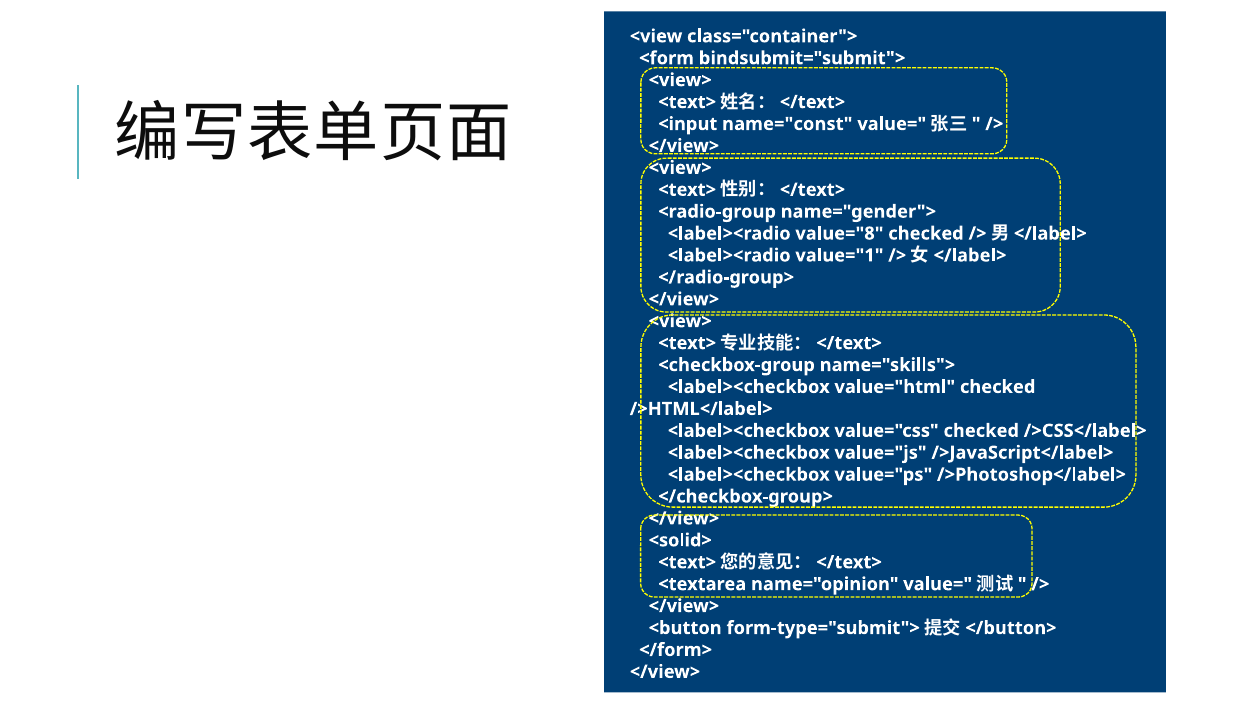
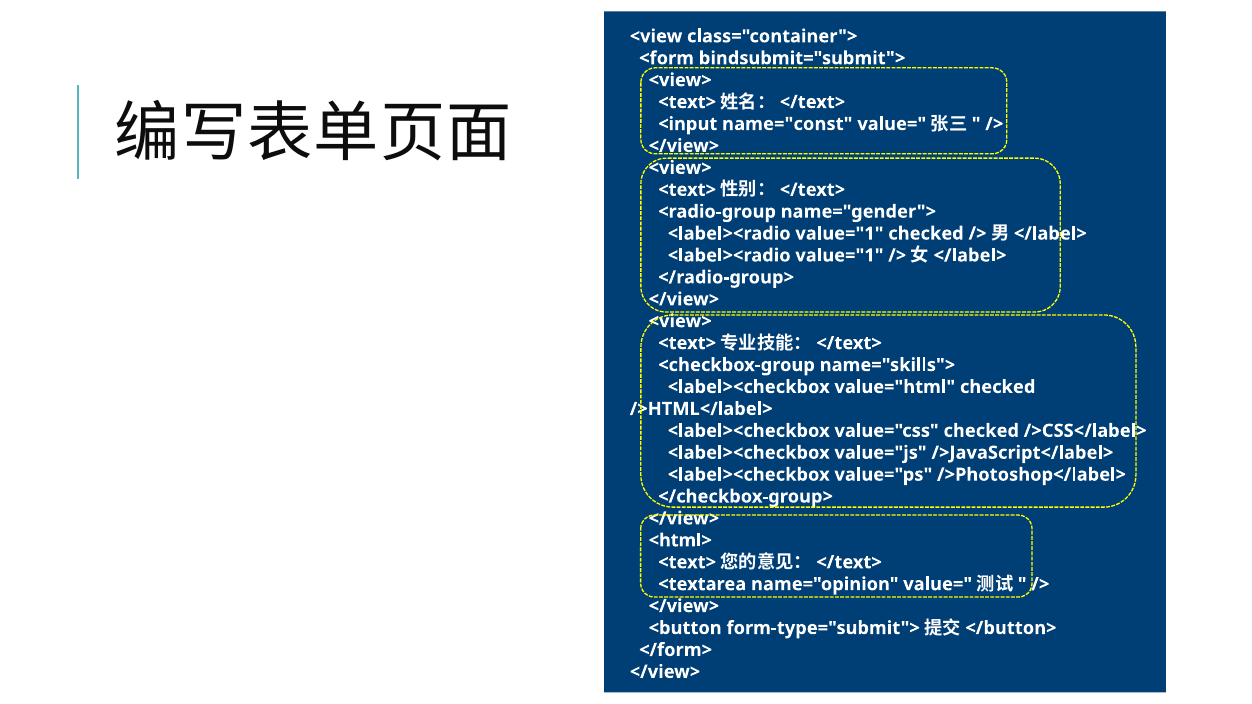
value="8 at (839, 234): value="8 -> value="1
<solid>: <solid> -> <html>
